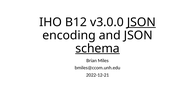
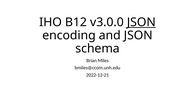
schema underline: present -> none
